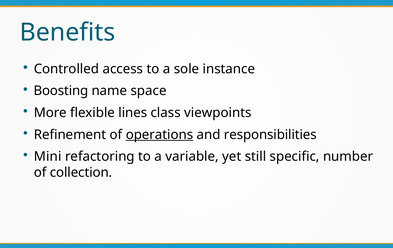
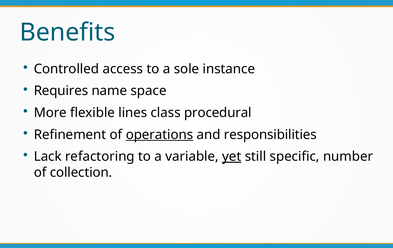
Boosting: Boosting -> Requires
viewpoints: viewpoints -> procedural
Mini: Mini -> Lack
yet underline: none -> present
